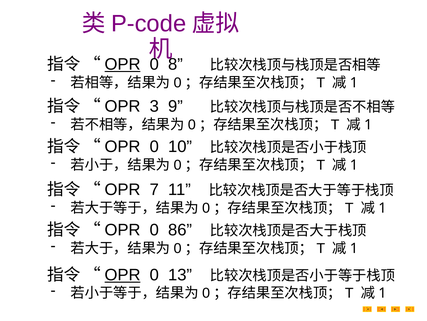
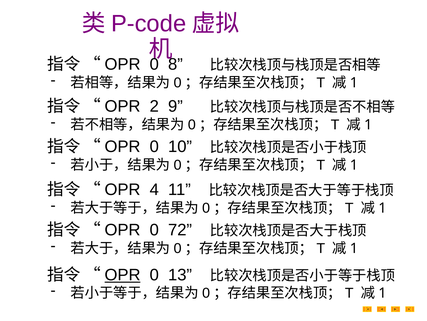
OPR at (123, 64) underline: present -> none
3: 3 -> 2
7: 7 -> 4
86: 86 -> 72
